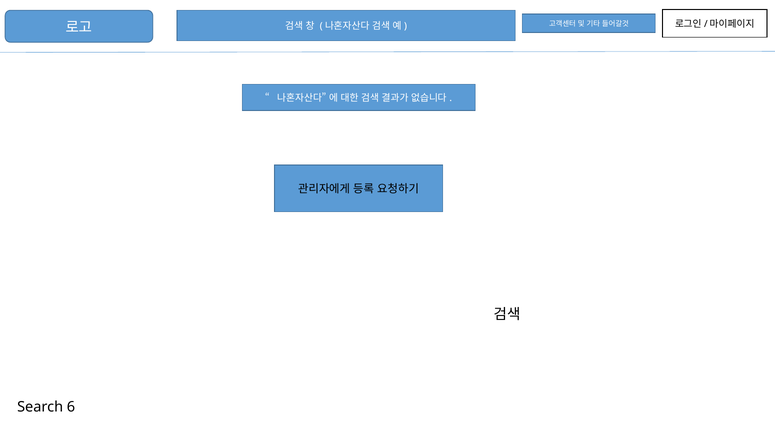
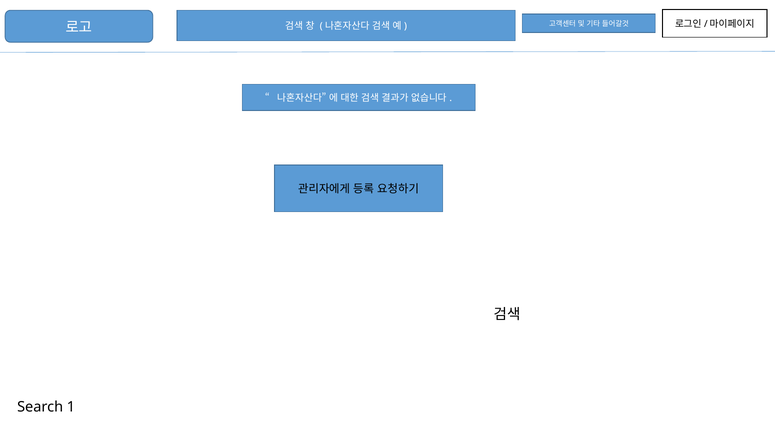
6: 6 -> 1
